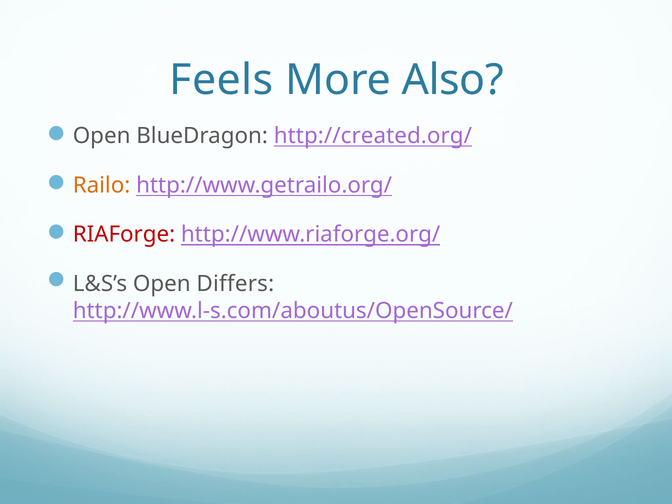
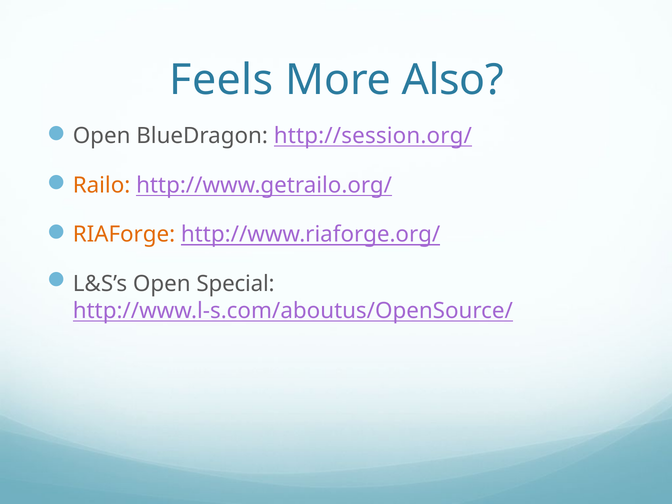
http://created.org/: http://created.org/ -> http://session.org/
RIAForge colour: red -> orange
Differs: Differs -> Special
